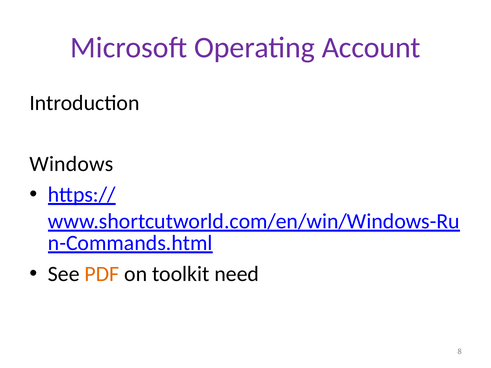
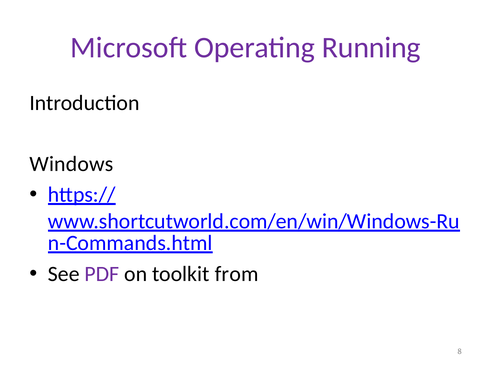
Account: Account -> Running
PDF colour: orange -> purple
need: need -> from
